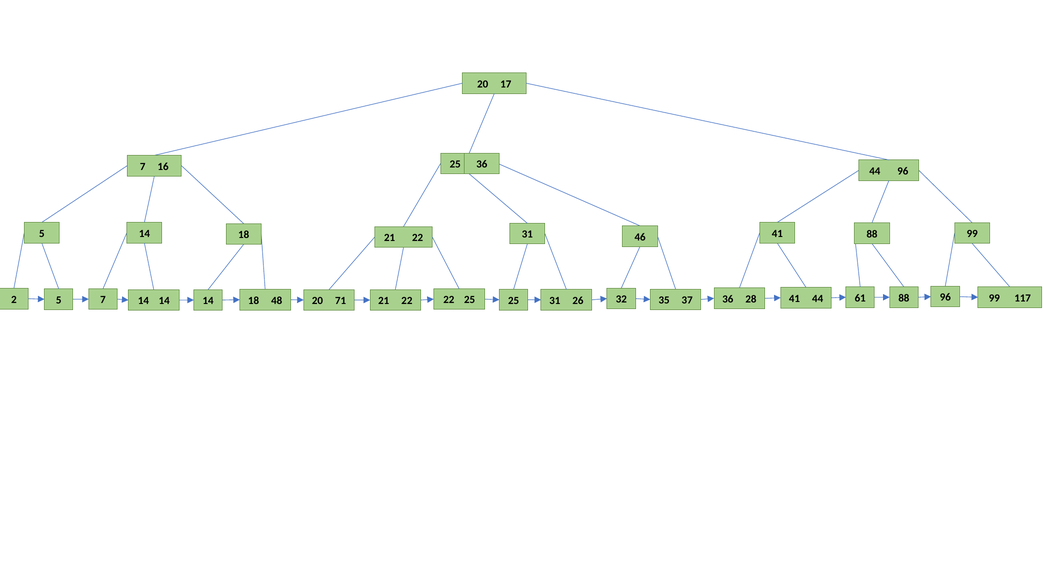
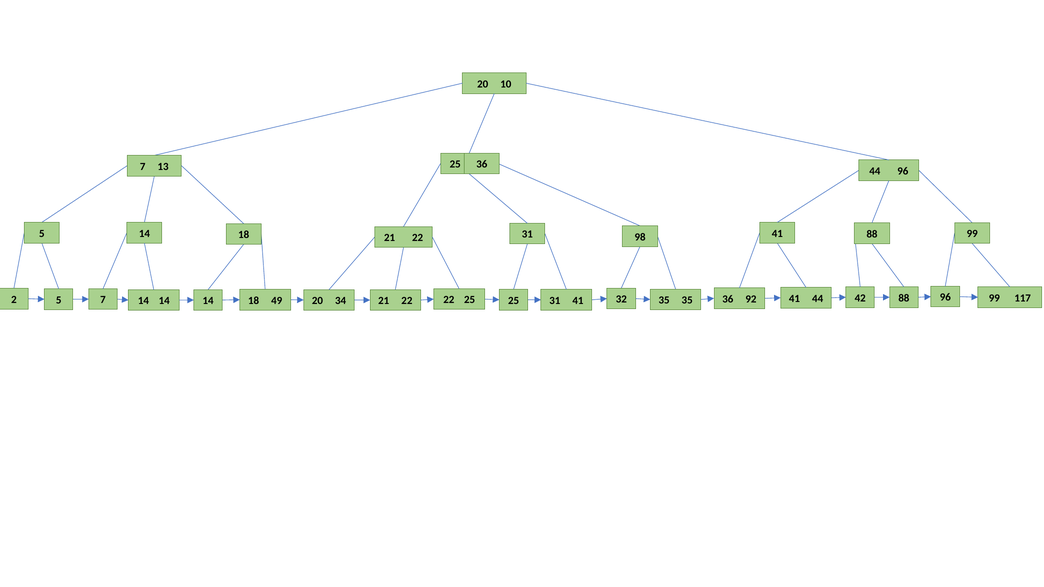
17: 17 -> 10
16: 16 -> 13
46: 46 -> 98
28: 28 -> 92
35 37: 37 -> 35
48: 48 -> 49
71: 71 -> 34
61: 61 -> 42
31 26: 26 -> 41
